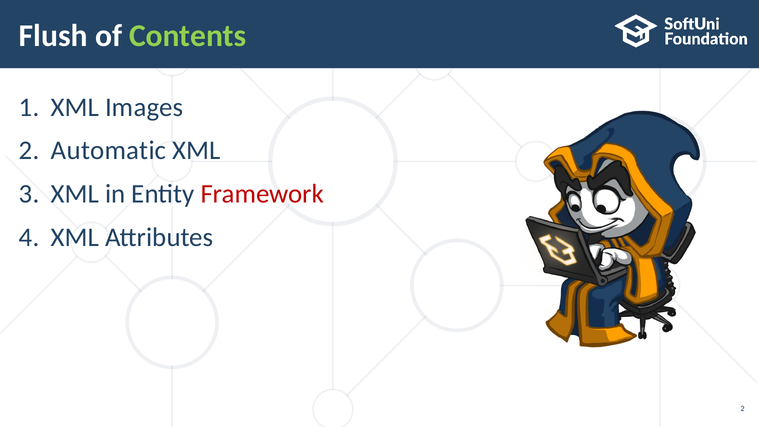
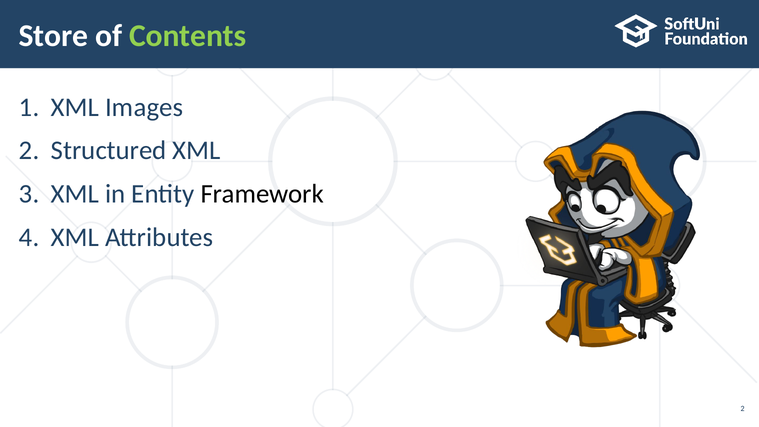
Flush: Flush -> Store
Automatic: Automatic -> Structured
Framework colour: red -> black
